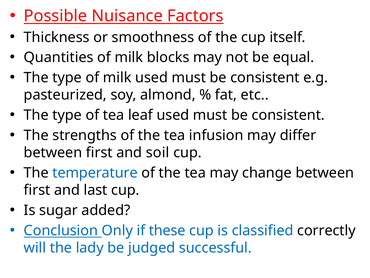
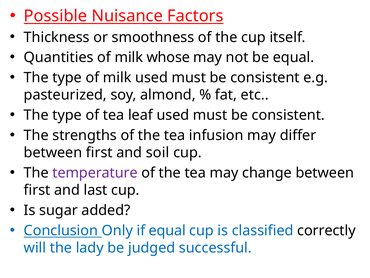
blocks: blocks -> whose
temperature colour: blue -> purple
if these: these -> equal
